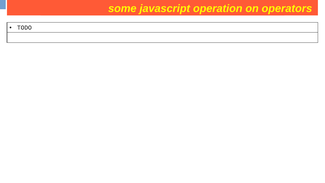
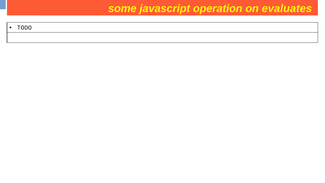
operators: operators -> evaluates
